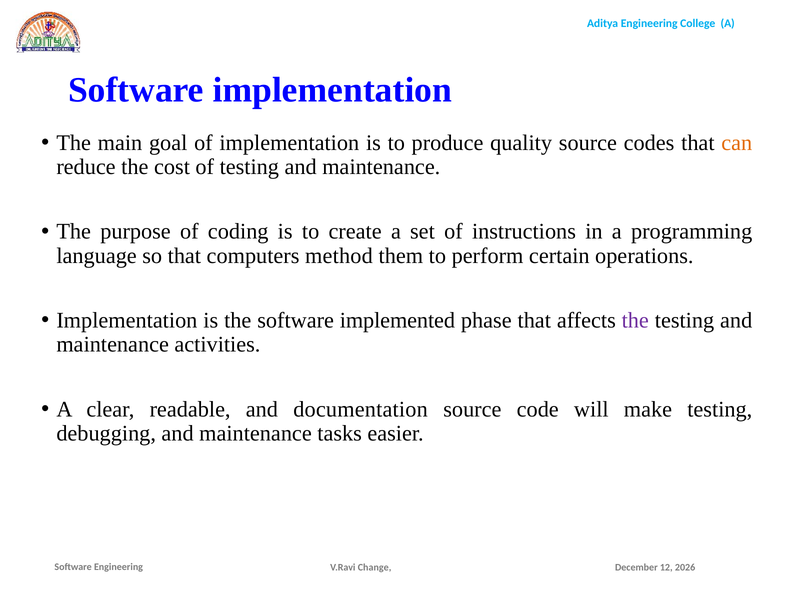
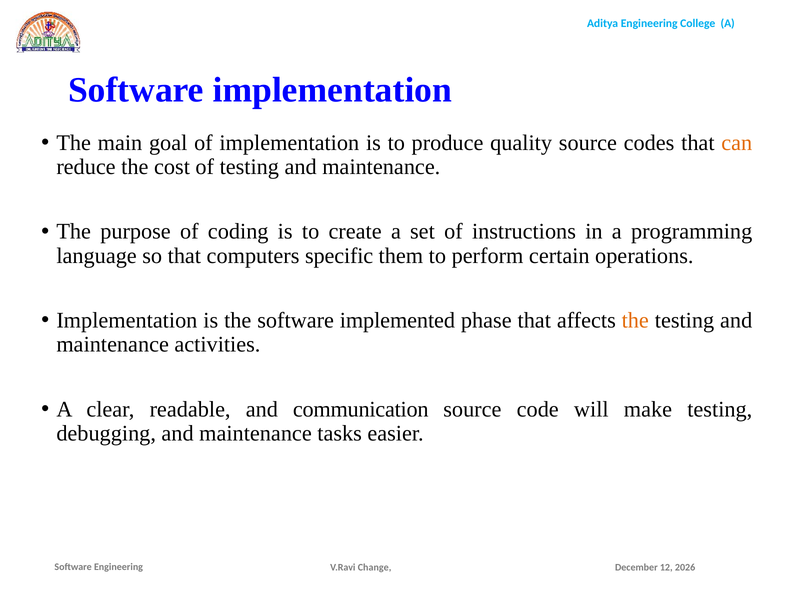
method: method -> specific
the at (635, 320) colour: purple -> orange
documentation: documentation -> communication
